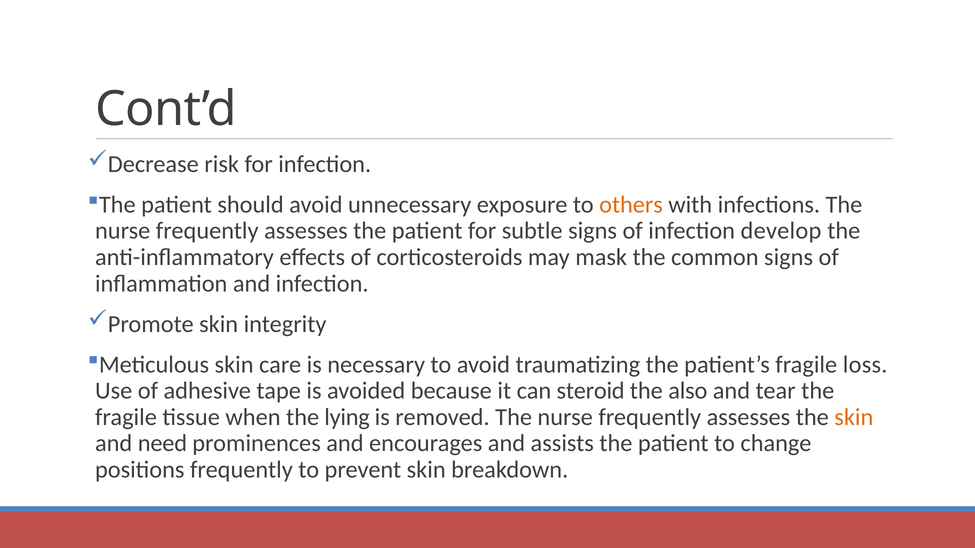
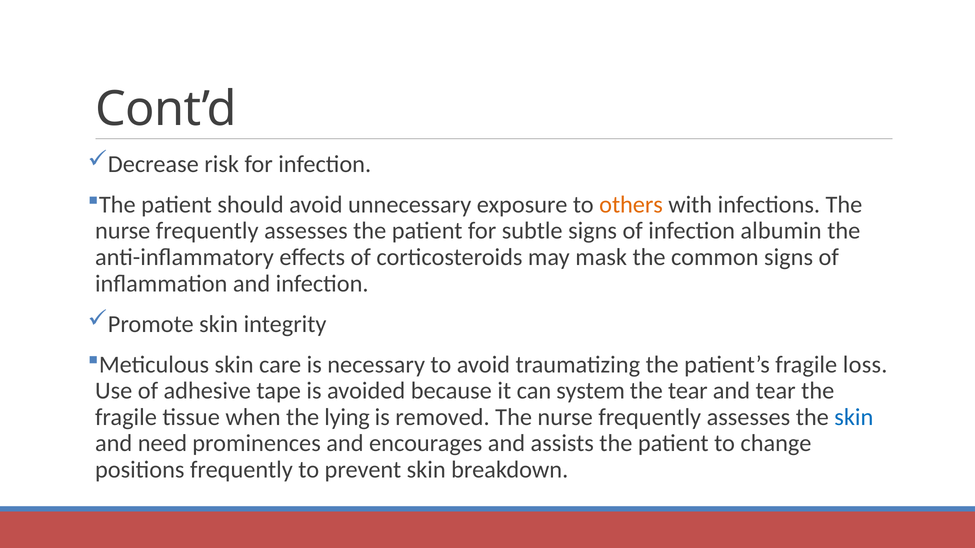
develop: develop -> albumin
steroid: steroid -> system
the also: also -> tear
skin at (854, 417) colour: orange -> blue
